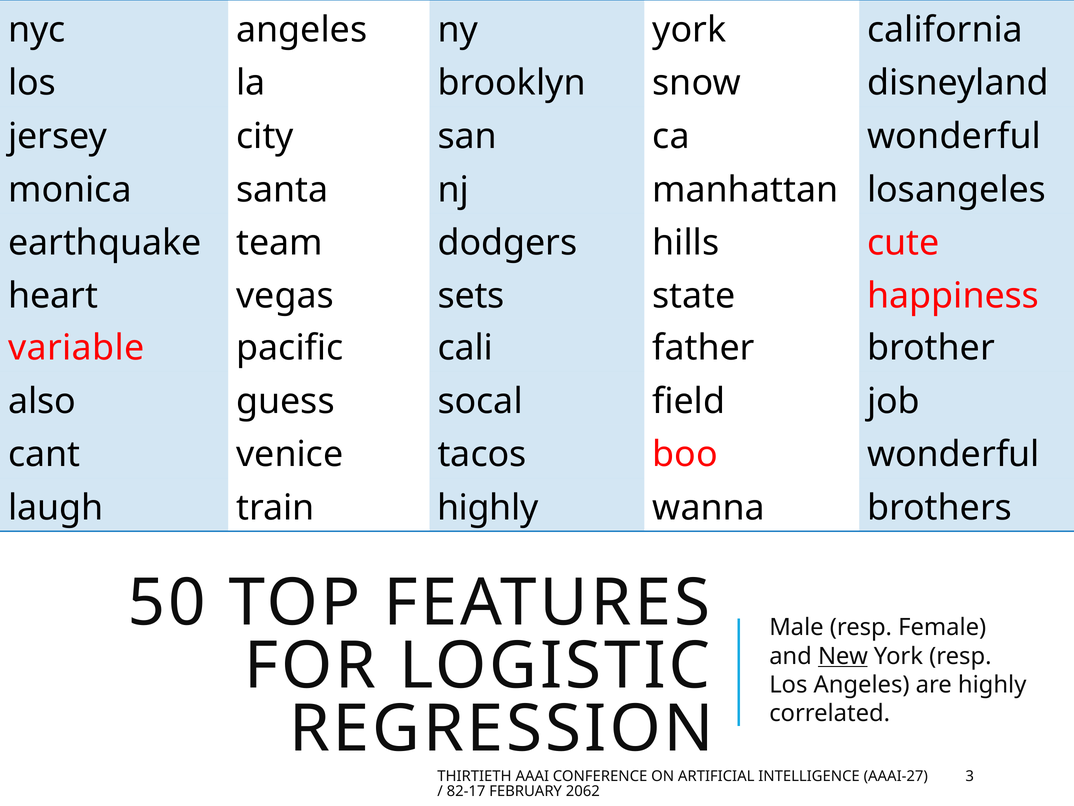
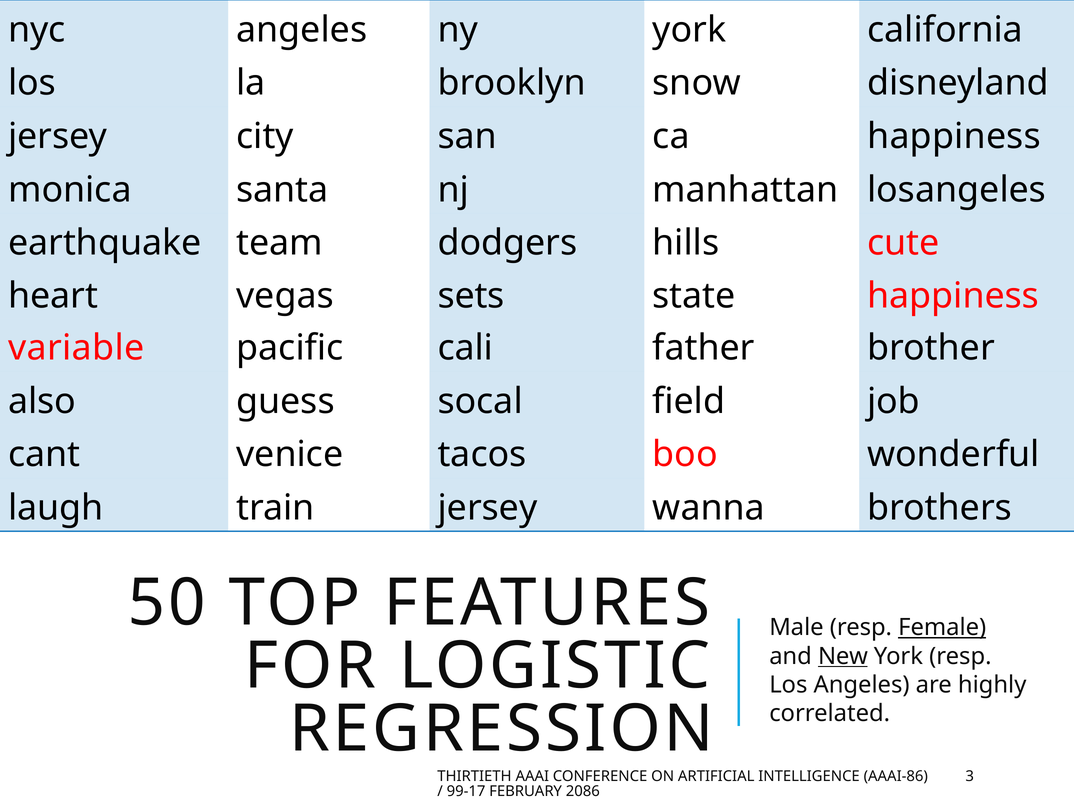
ca wonderful: wonderful -> happiness
train highly: highly -> jersey
Female underline: none -> present
AAAI-27: AAAI-27 -> AAAI-86
82-17: 82-17 -> 99-17
2062: 2062 -> 2086
